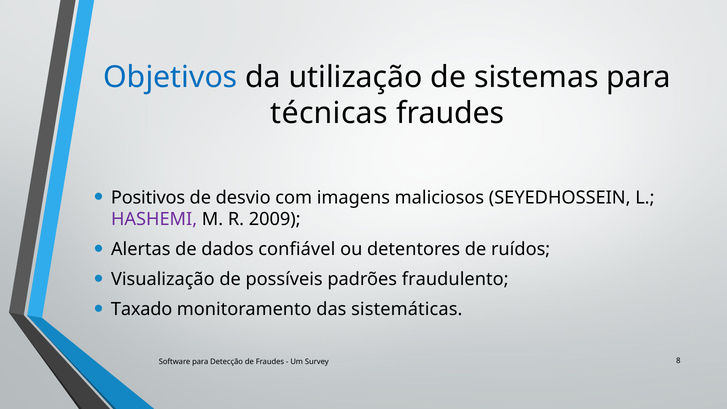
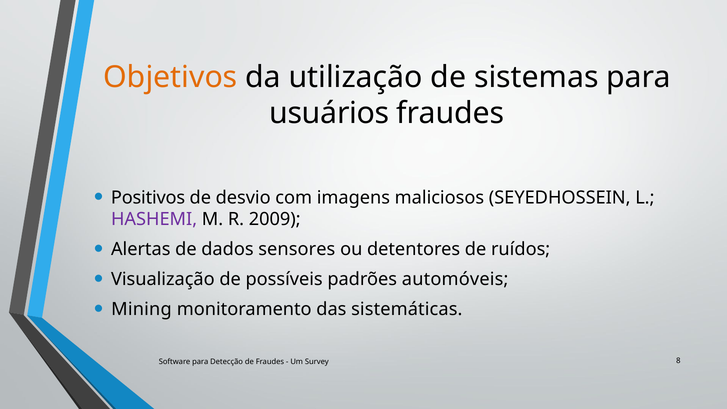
Objetivos colour: blue -> orange
técnicas: técnicas -> usuários
confiável: confiável -> sensores
fraudulento: fraudulento -> automóveis
Taxado: Taxado -> Mining
